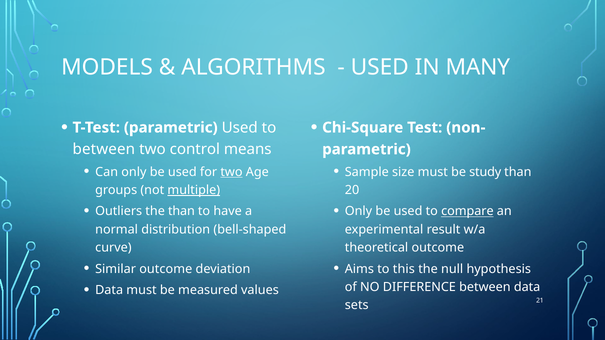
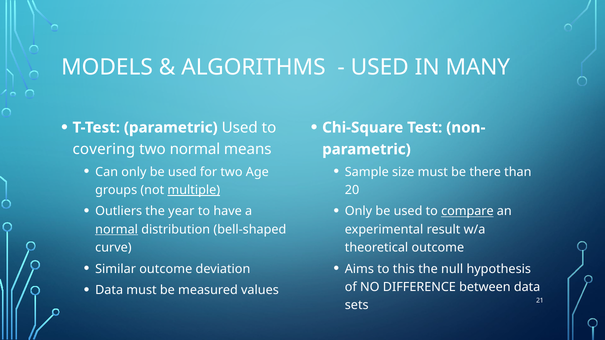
between at (104, 149): between -> covering
two control: control -> normal
two at (231, 172) underline: present -> none
study: study -> there
the than: than -> year
normal at (117, 230) underline: none -> present
